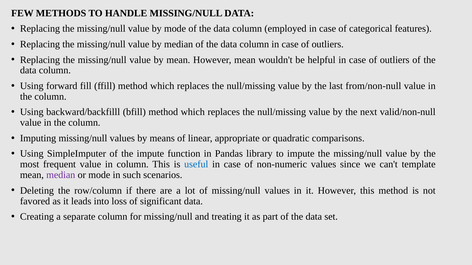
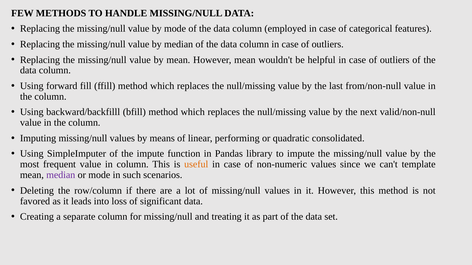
appropriate: appropriate -> performing
comparisons: comparisons -> consolidated
useful colour: blue -> orange
